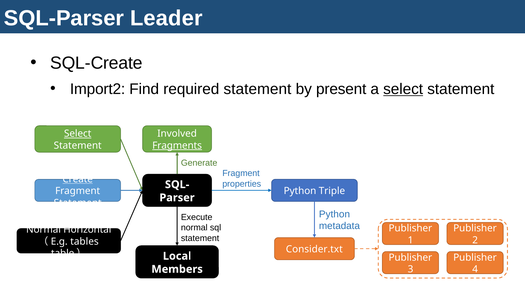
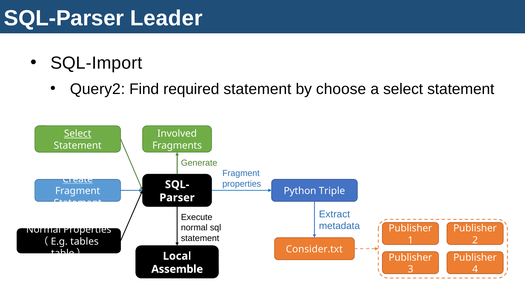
SQL-Create: SQL-Create -> SQL-Import
Import2: Import2 -> Query2
present: present -> choose
select at (403, 89) underline: present -> none
Fragments underline: present -> none
Python at (334, 214): Python -> Extract
Normal Horizontal: Horizontal -> Properties
Members: Members -> Assemble
